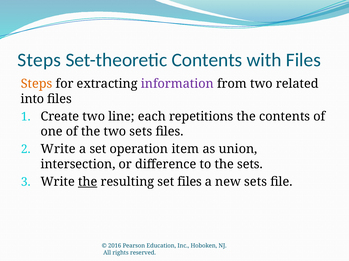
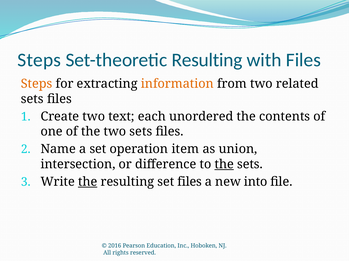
Set-theoretic Contents: Contents -> Resulting
information colour: purple -> orange
into at (32, 99): into -> sets
line: line -> text
repetitions: repetitions -> unordered
Write at (58, 150): Write -> Name
the at (224, 165) underline: none -> present
new sets: sets -> into
